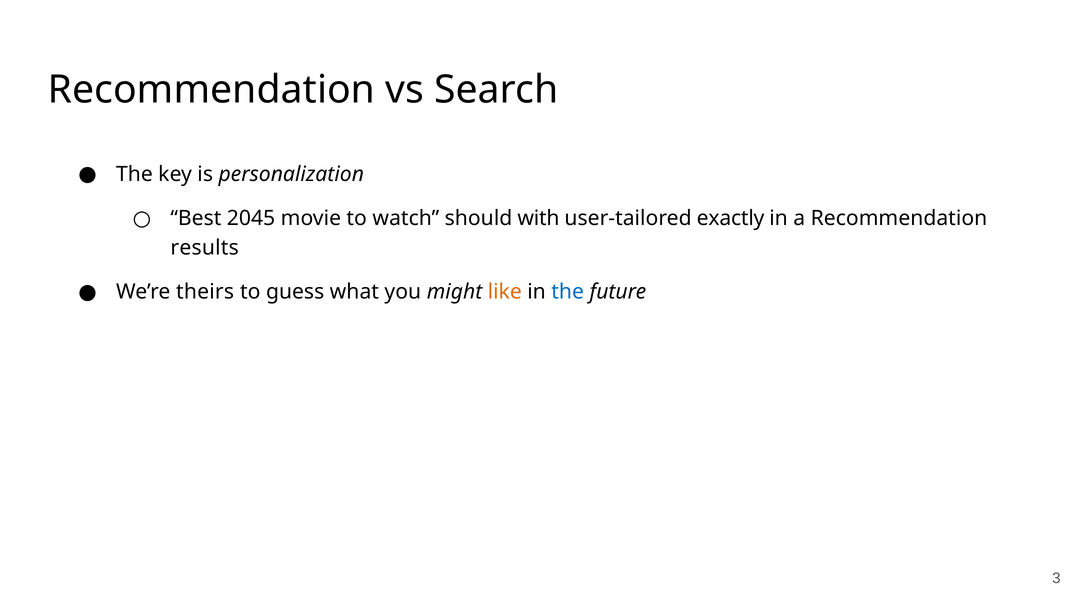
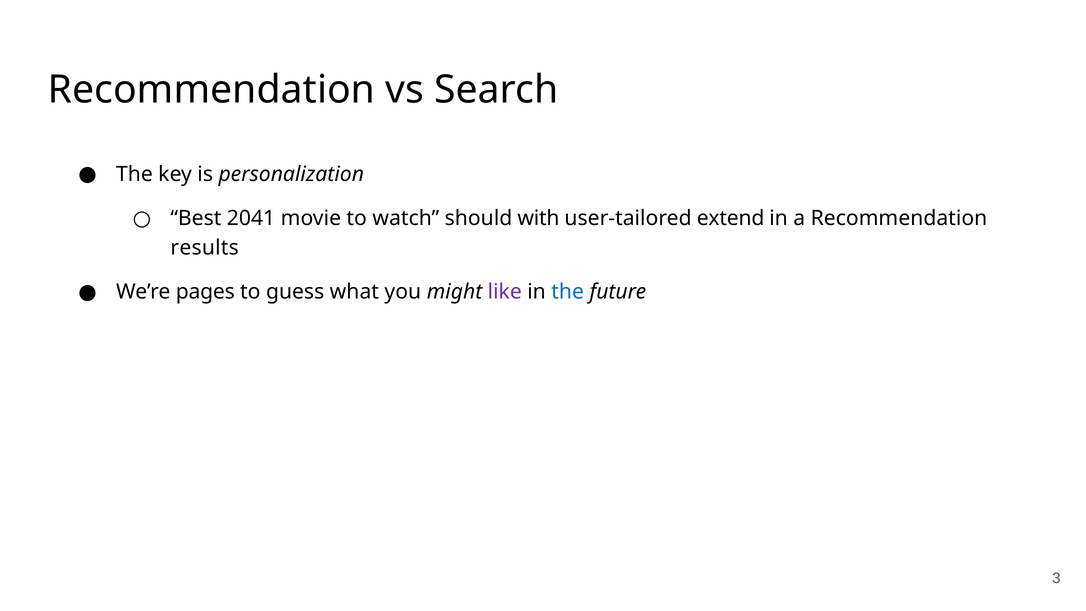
2045: 2045 -> 2041
exactly: exactly -> extend
theirs: theirs -> pages
like colour: orange -> purple
